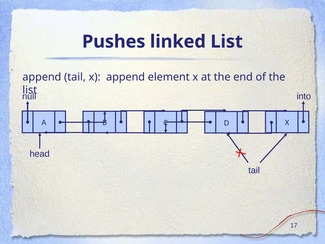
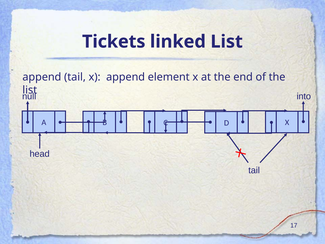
Pushes: Pushes -> Tickets
